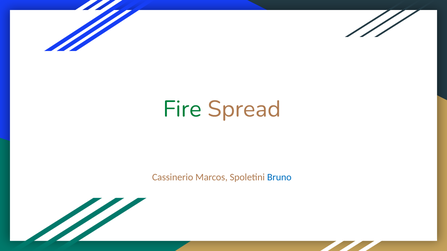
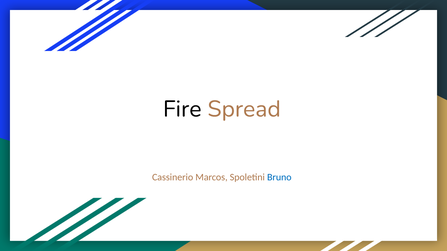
Fire colour: green -> black
